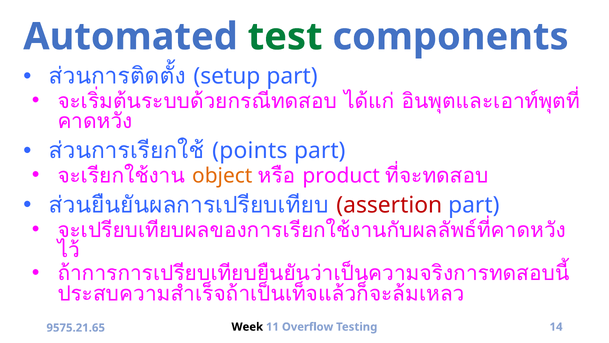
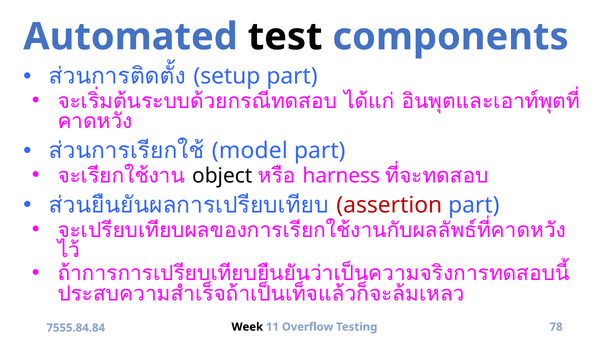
test colour: green -> black
points: points -> model
object colour: orange -> black
product: product -> harness
14: 14 -> 78
9575.21.65: 9575.21.65 -> 7555.84.84
